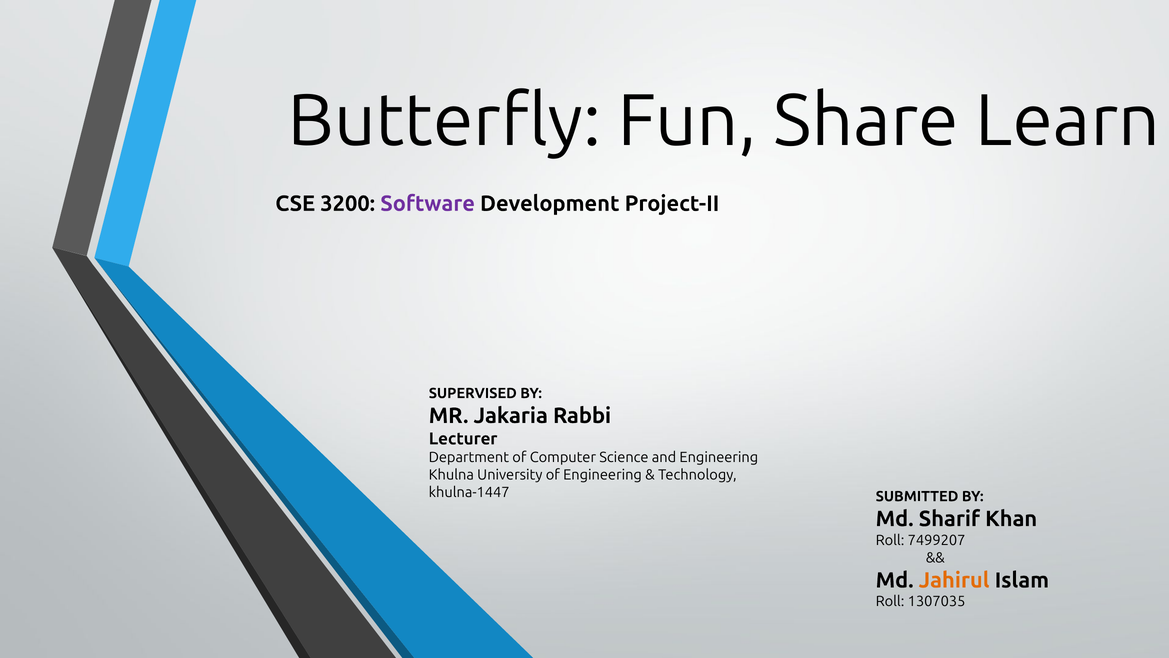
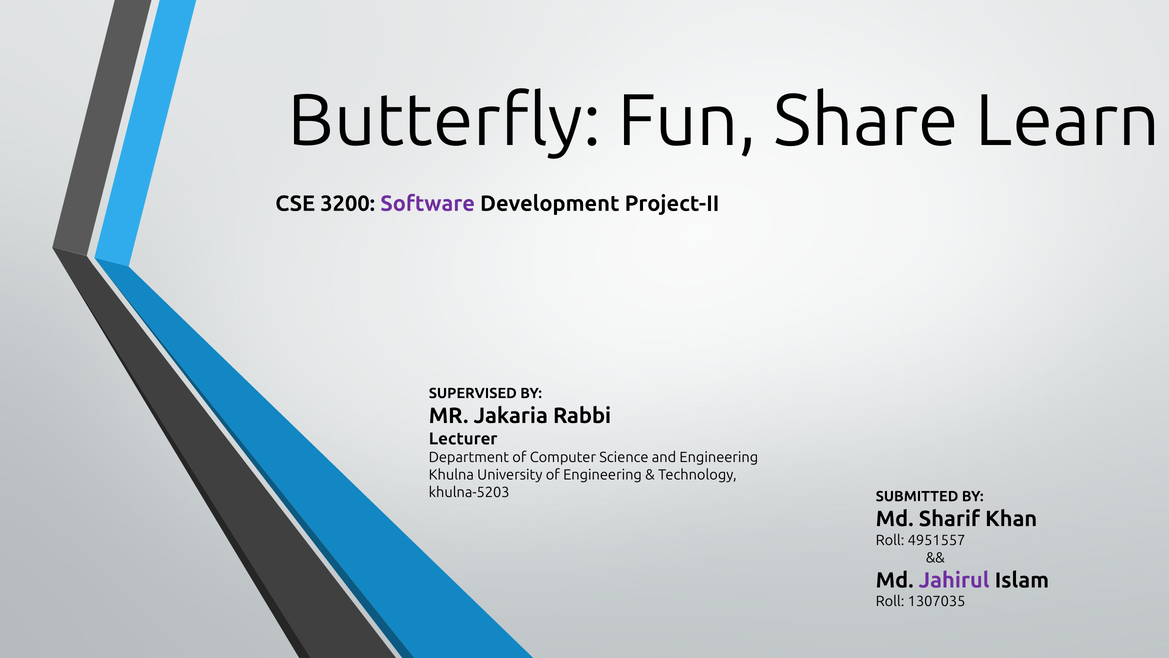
khulna-1447: khulna-1447 -> khulna-5203
7499207: 7499207 -> 4951557
Jahirul colour: orange -> purple
